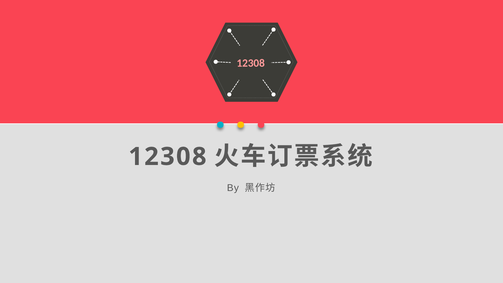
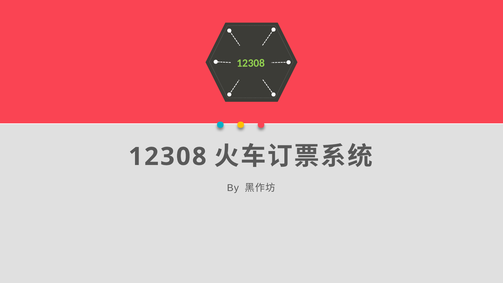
12308 at (251, 63) colour: pink -> light green
